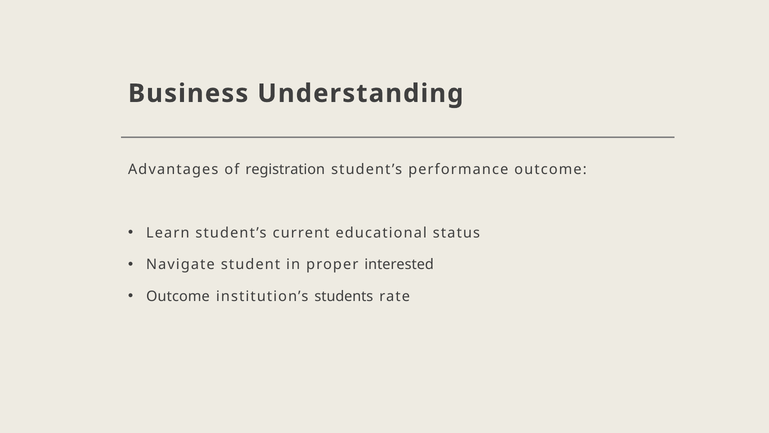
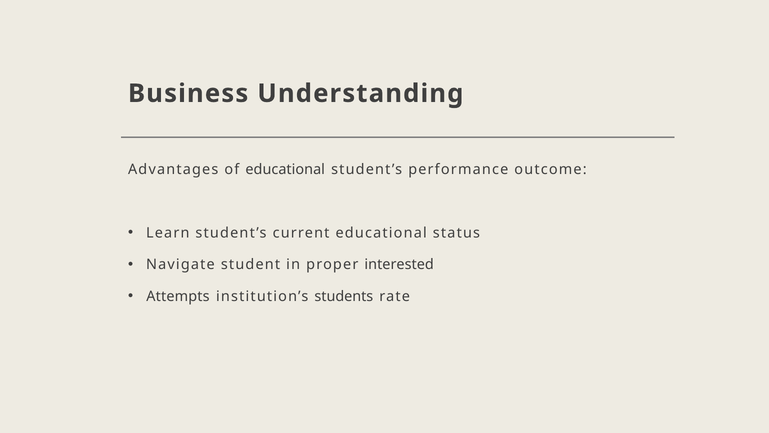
of registration: registration -> educational
Outcome at (178, 296): Outcome -> Attempts
